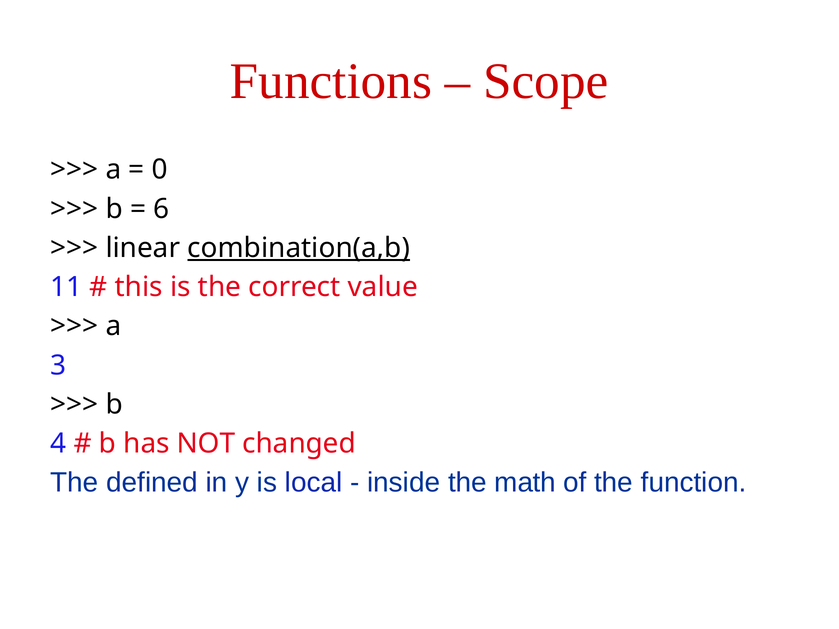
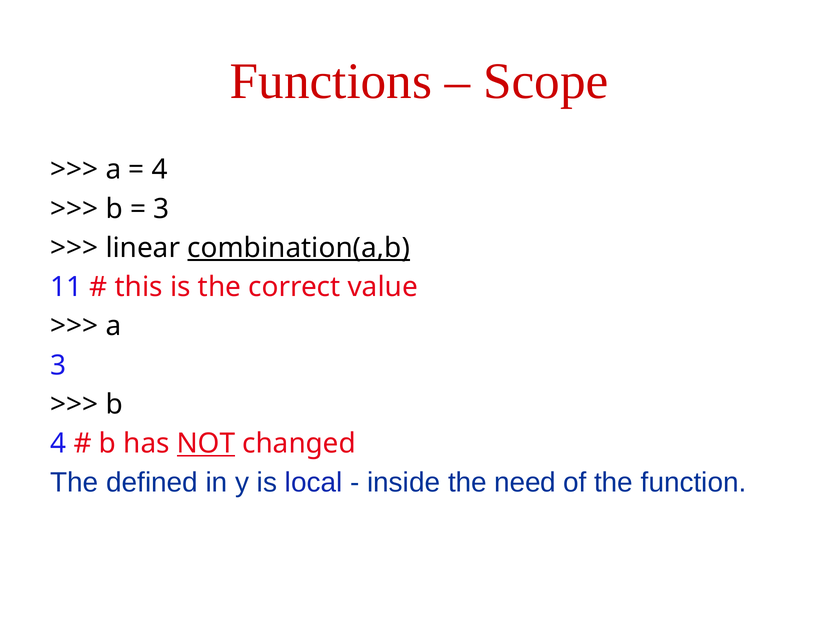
0 at (160, 170): 0 -> 4
6 at (161, 209): 6 -> 3
NOT underline: none -> present
math: math -> need
